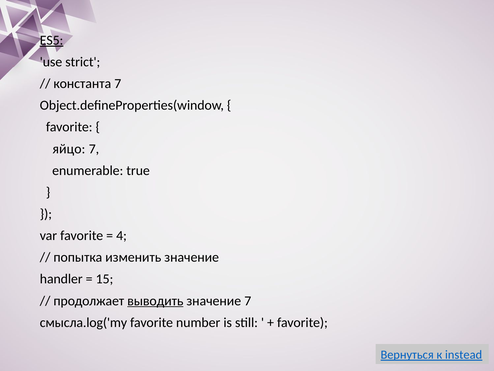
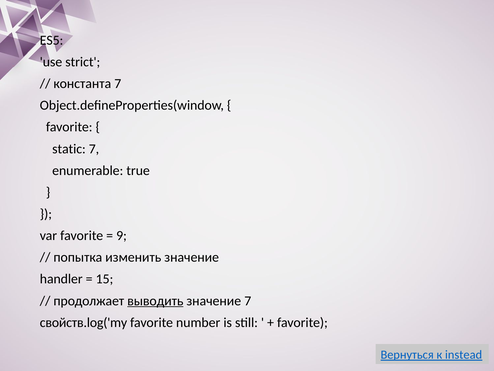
ES5 underline: present -> none
яйцо: яйцо -> static
4: 4 -> 9
смысла.log('my: смысла.log('my -> свойств.log('my
